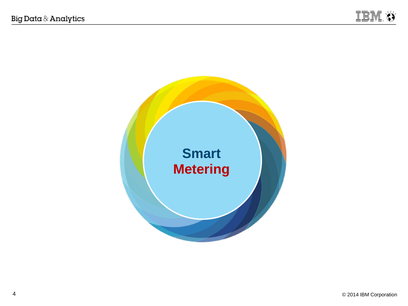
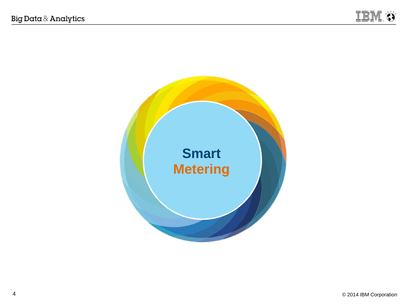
Metering colour: red -> orange
